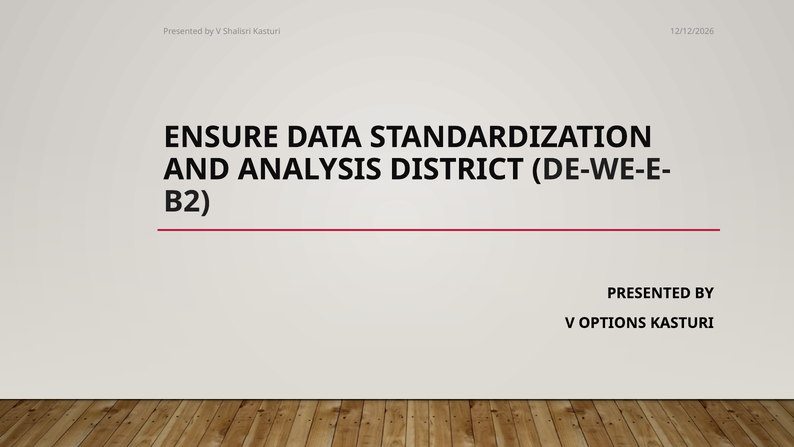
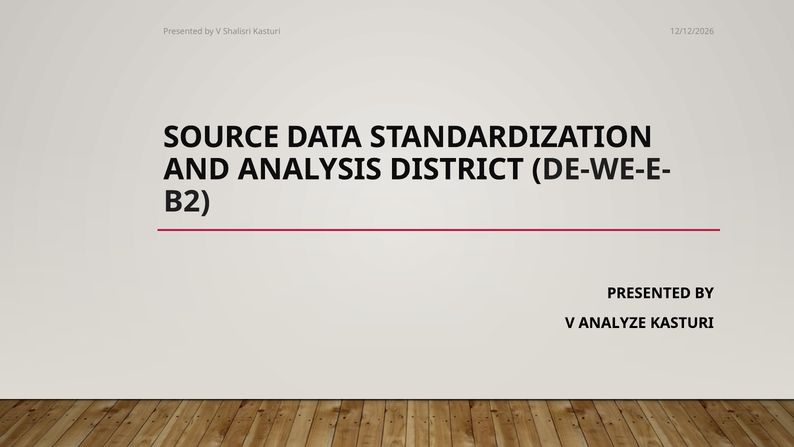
ENSURE: ENSURE -> SOURCE
OPTIONS: OPTIONS -> ANALYZE
